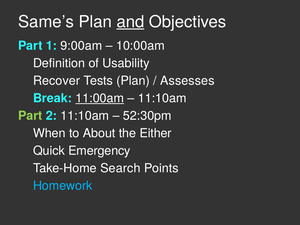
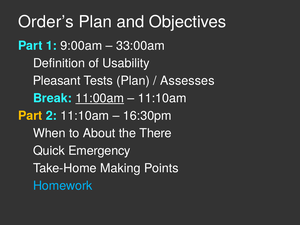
Same’s: Same’s -> Order’s
and underline: present -> none
10:00am: 10:00am -> 33:00am
Recover: Recover -> Pleasant
Part at (30, 116) colour: light green -> yellow
52:30pm: 52:30pm -> 16:30pm
Either: Either -> There
Search: Search -> Making
